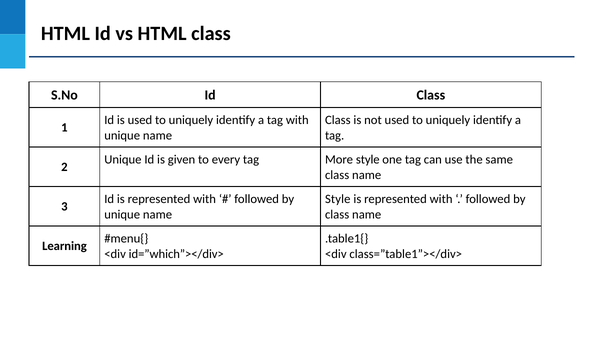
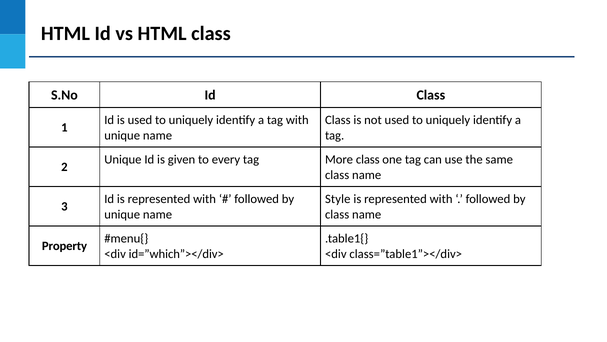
More style: style -> class
Learning: Learning -> Property
